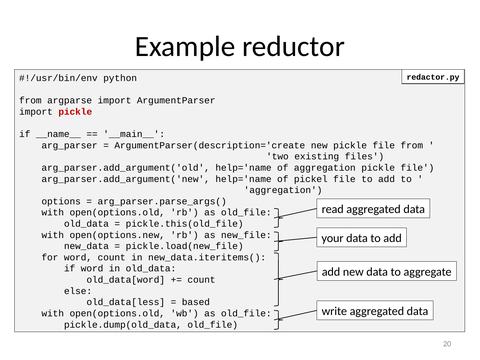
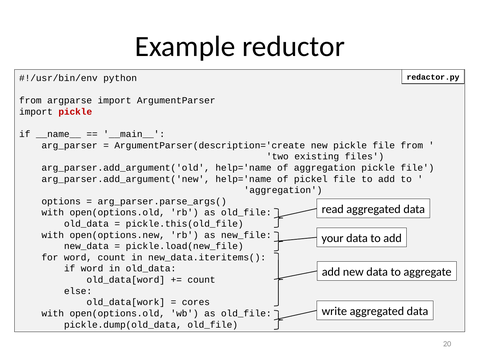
old_data[less: old_data[less -> old_data[work
based: based -> cores
